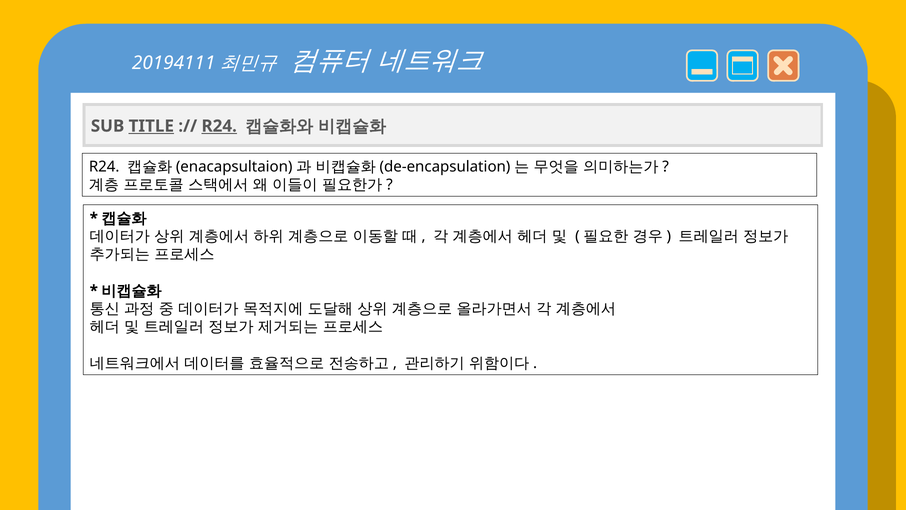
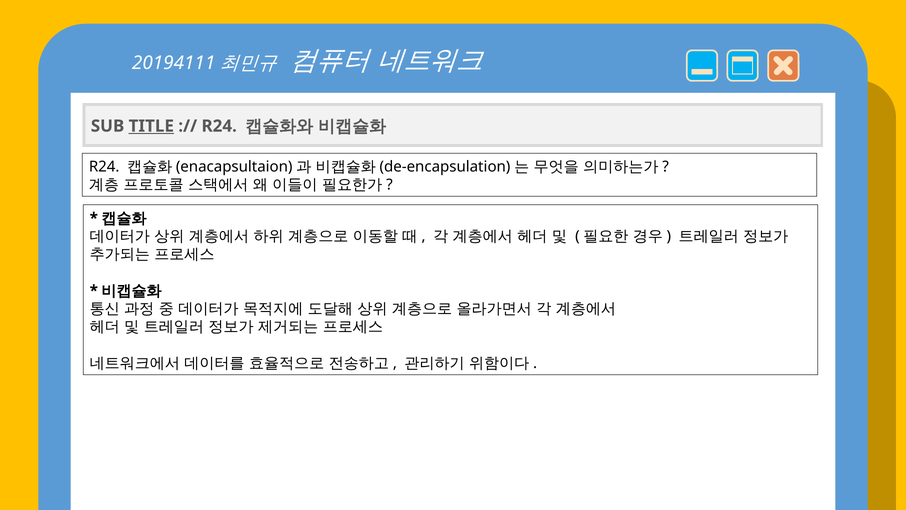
R24 at (219, 126) underline: present -> none
